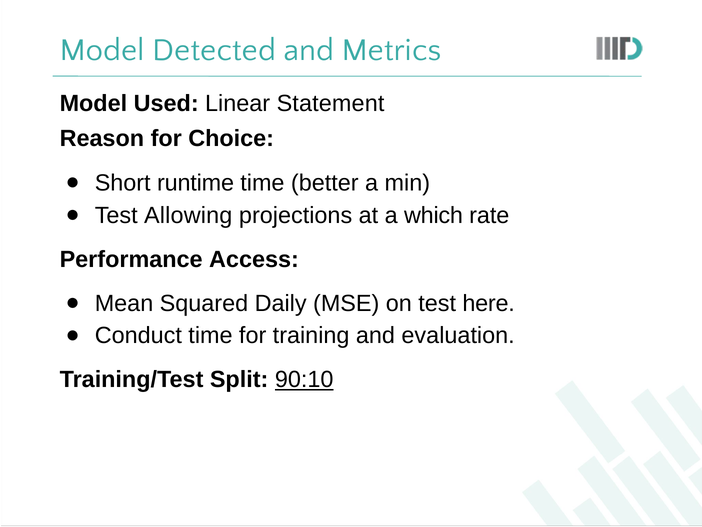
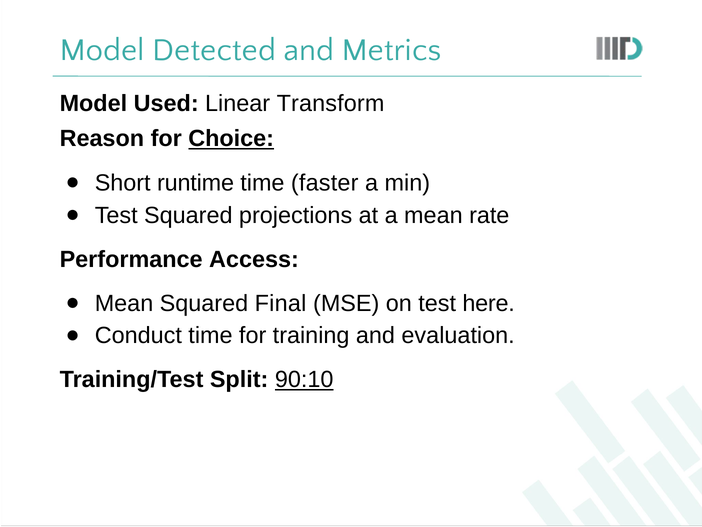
Statement: Statement -> Transform
Choice underline: none -> present
better: better -> faster
Test Allowing: Allowing -> Squared
a which: which -> mean
Daily: Daily -> Final
